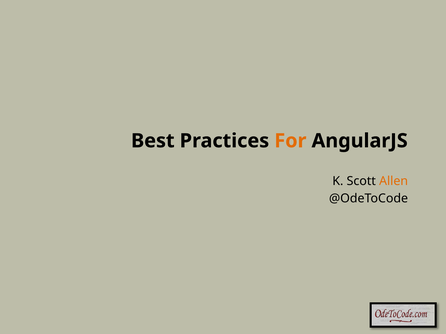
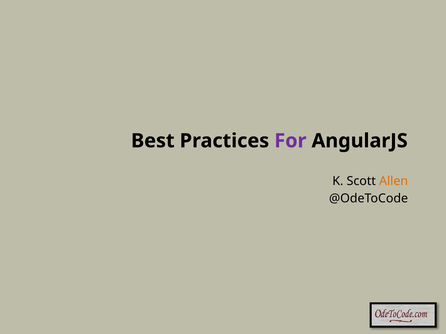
For colour: orange -> purple
